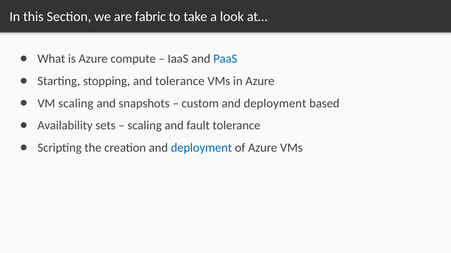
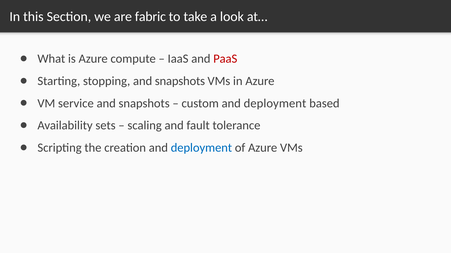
PaaS colour: blue -> red
stopping and tolerance: tolerance -> snapshots
VM scaling: scaling -> service
